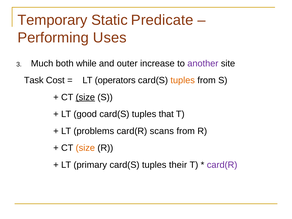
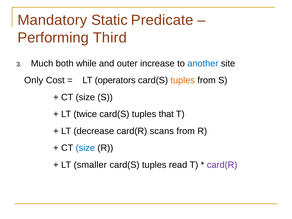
Temporary: Temporary -> Mandatory
Uses: Uses -> Third
another colour: purple -> blue
Task: Task -> Only
size at (85, 97) underline: present -> none
good: good -> twice
problems: problems -> decrease
size at (85, 148) colour: orange -> blue
primary: primary -> smaller
their: their -> read
